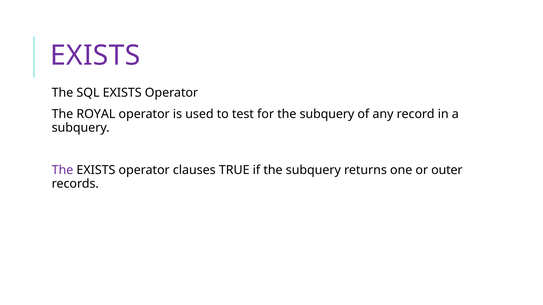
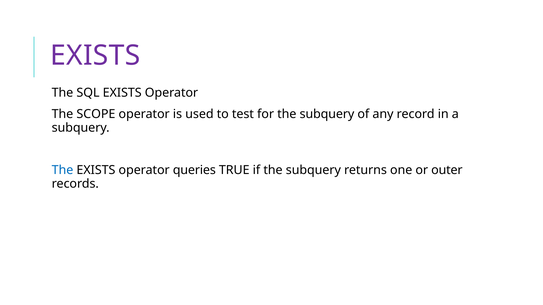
ROYAL: ROYAL -> SCOPE
The at (63, 170) colour: purple -> blue
clauses: clauses -> queries
